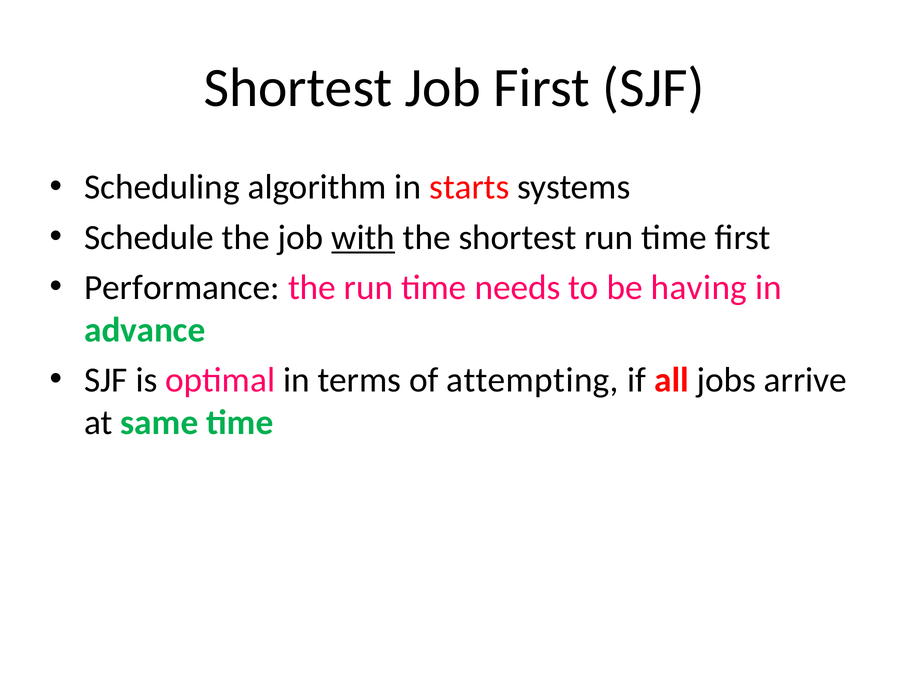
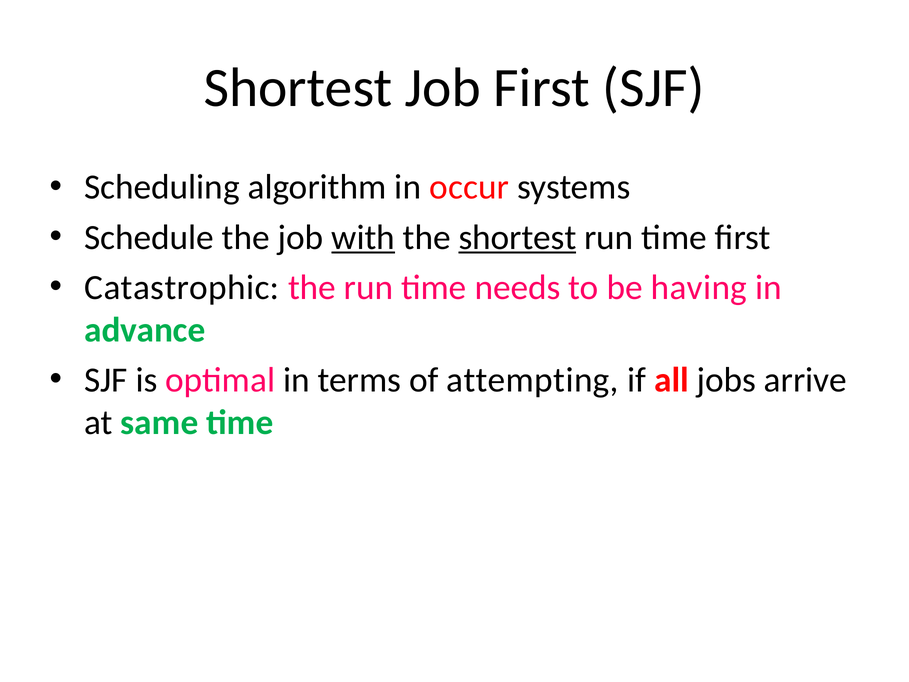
starts: starts -> occur
shortest at (518, 237) underline: none -> present
Performance: Performance -> Catastrophic
